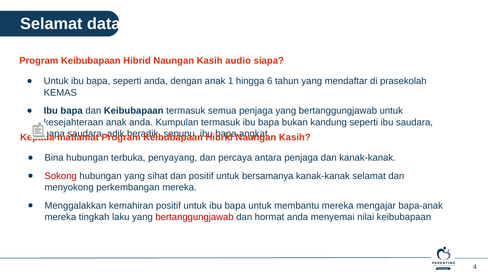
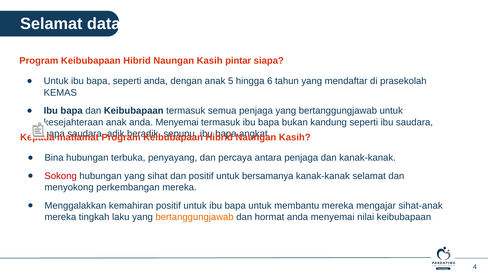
audio: audio -> pintar
1: 1 -> 5
anak anda Kumpulan: Kumpulan -> Menyemai
bapa-anak: bapa-anak -> sihat-anak
bertanggungjawab at (195, 217) colour: red -> orange
